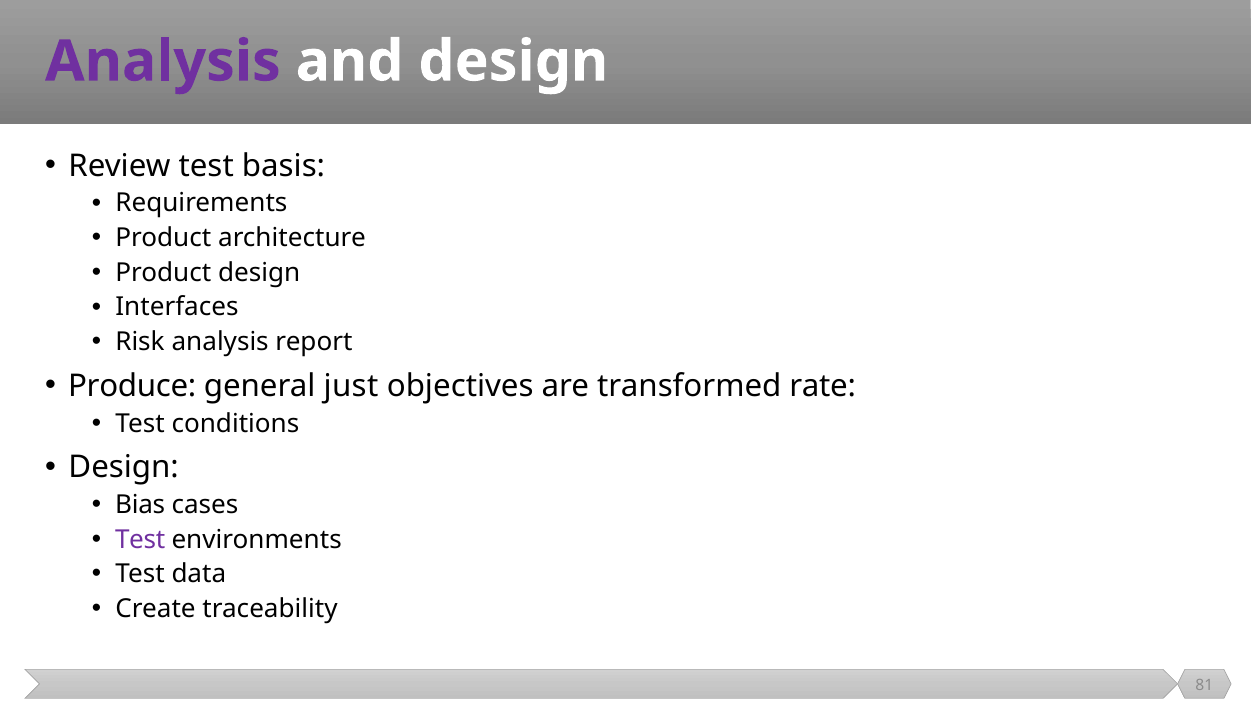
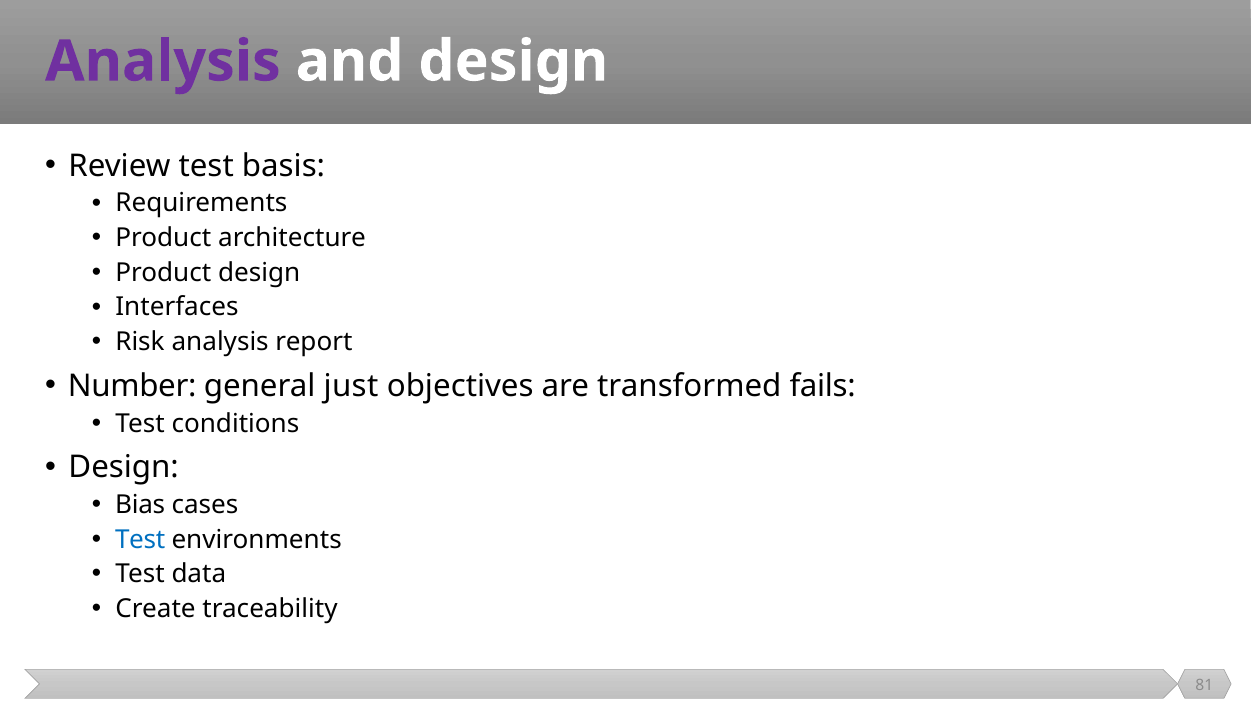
Produce: Produce -> Number
rate: rate -> fails
Test at (140, 539) colour: purple -> blue
